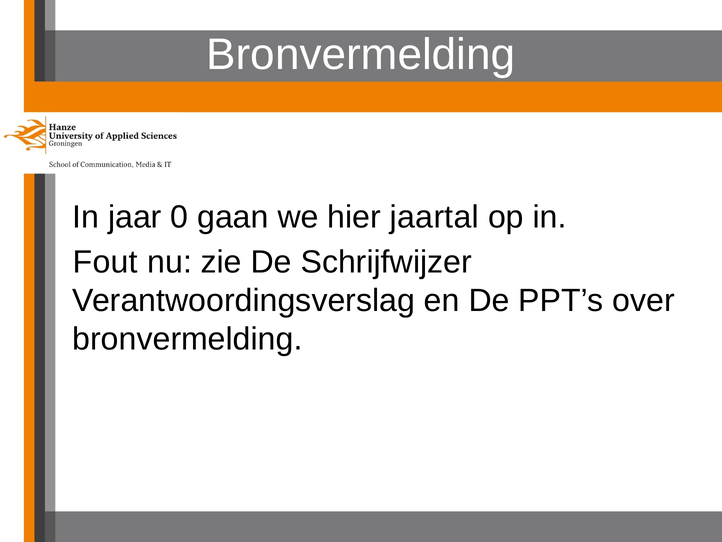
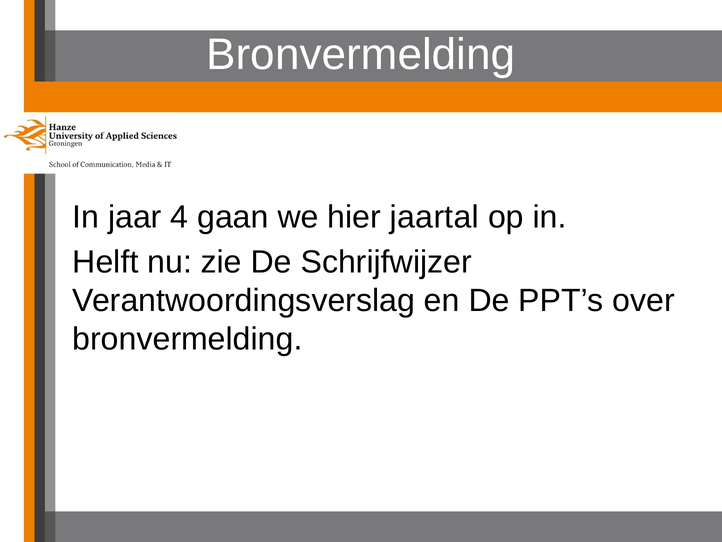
0: 0 -> 4
Fout: Fout -> Helft
